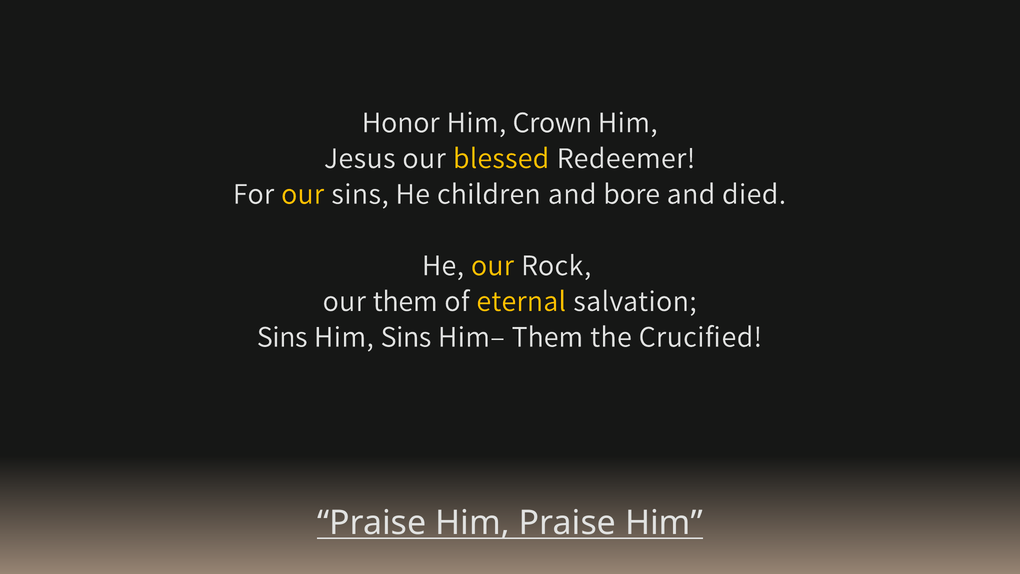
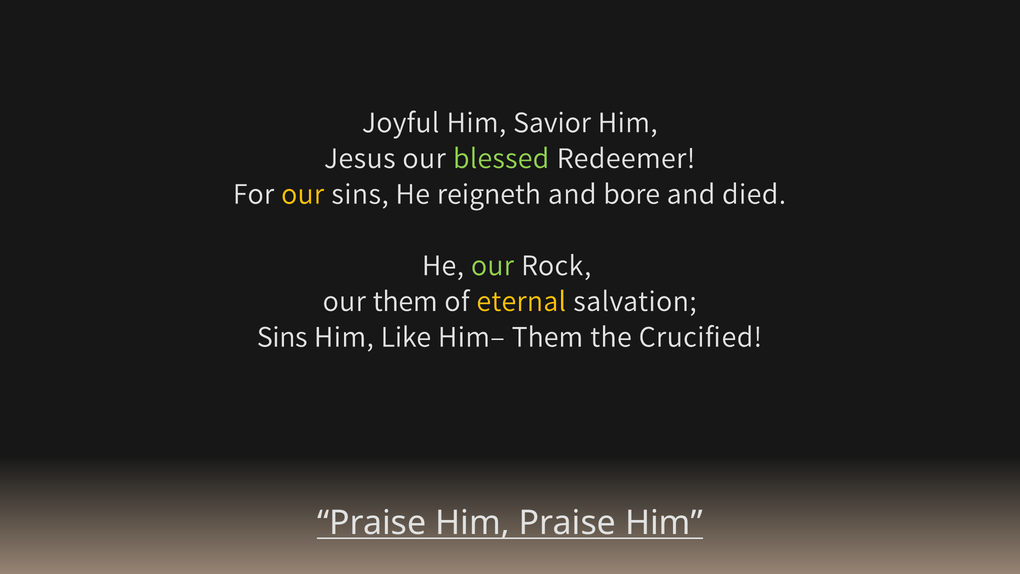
Honor: Honor -> Joyful
Crown: Crown -> Savior
blessed colour: yellow -> light green
children: children -> reigneth
our at (492, 265) colour: yellow -> light green
Him Sins: Sins -> Like
